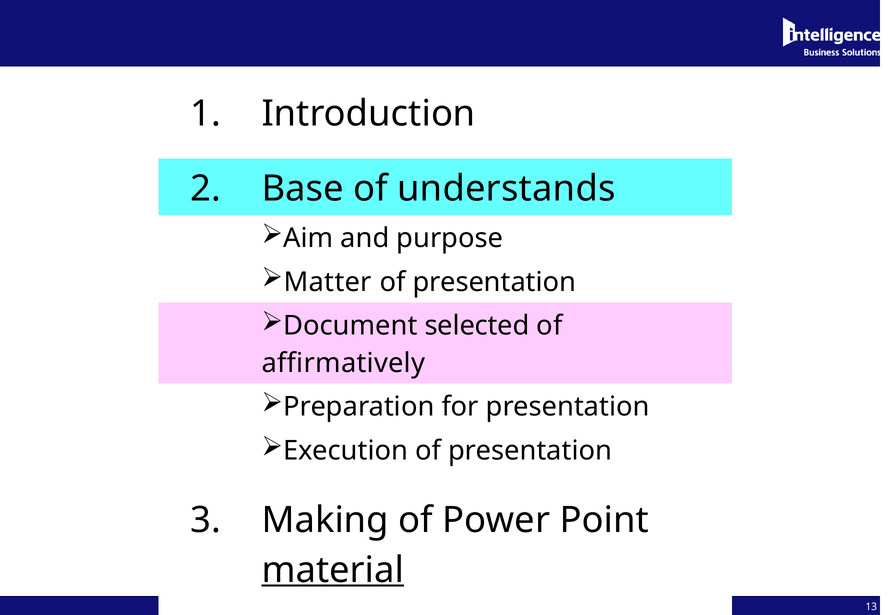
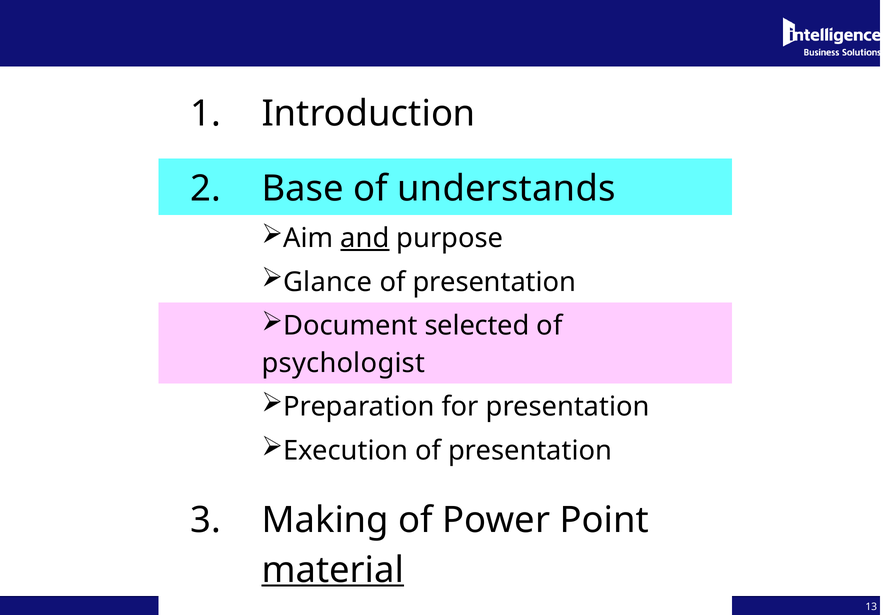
and at (365, 238) underline: none -> present
Matter: Matter -> Glance
affirmatively: affirmatively -> psychologist
